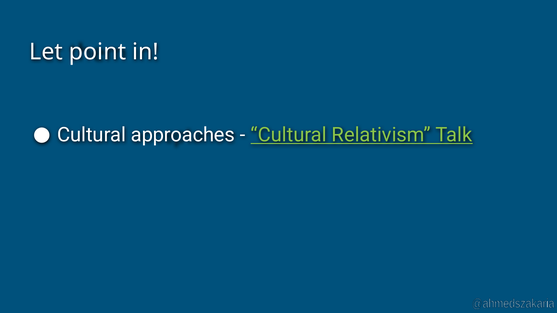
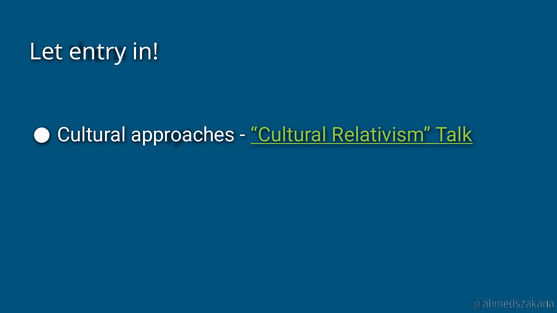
point: point -> entry
